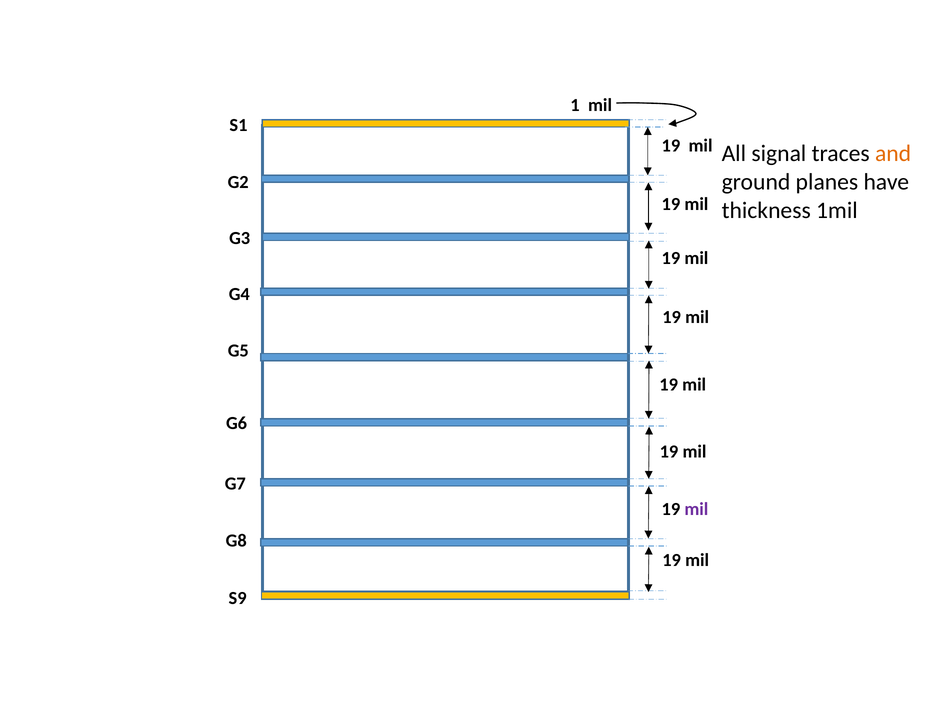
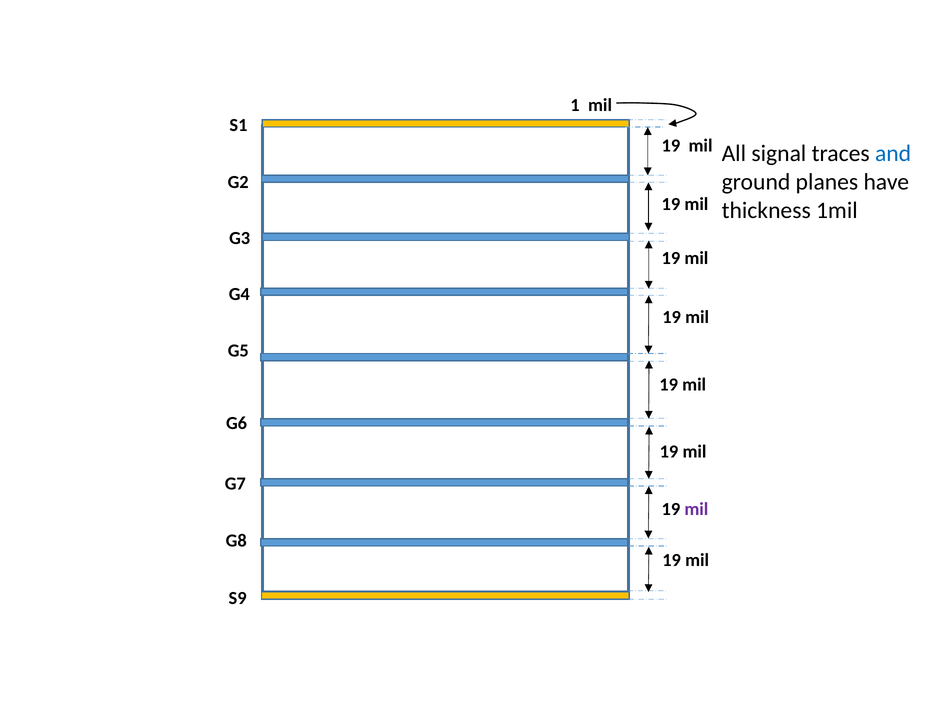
and colour: orange -> blue
